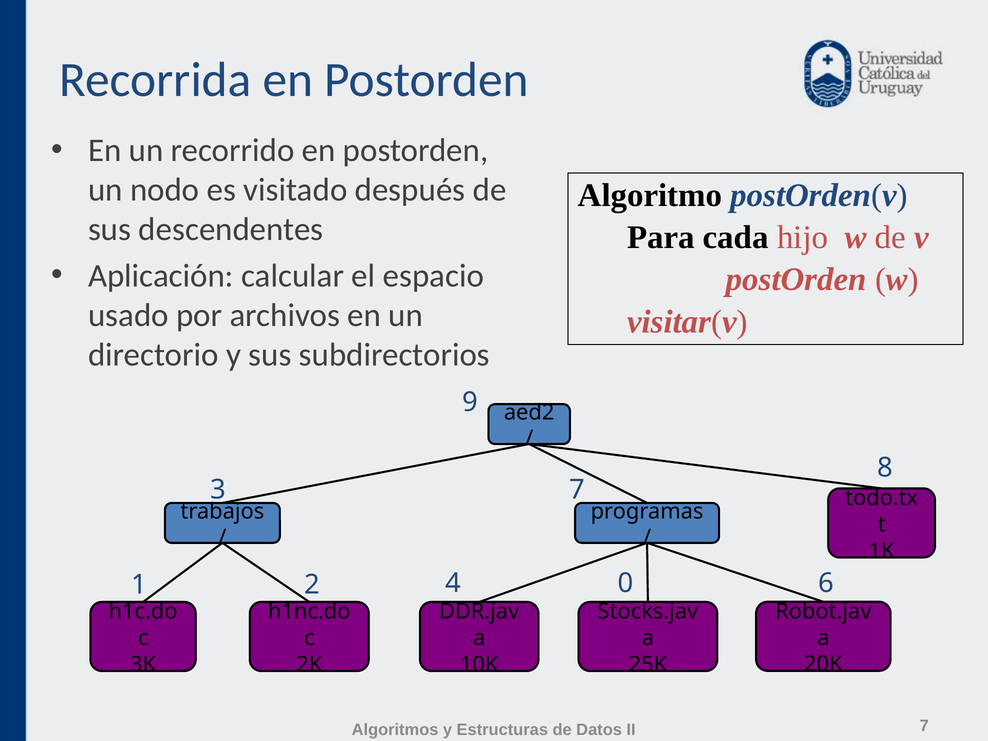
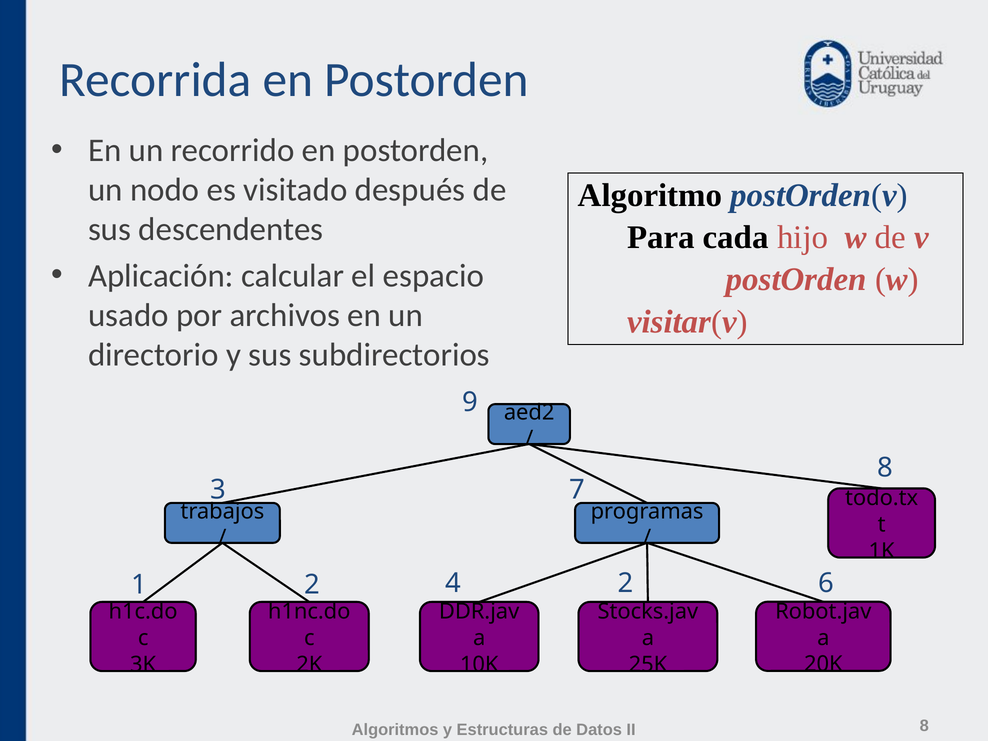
4 0: 0 -> 2
II 7: 7 -> 8
